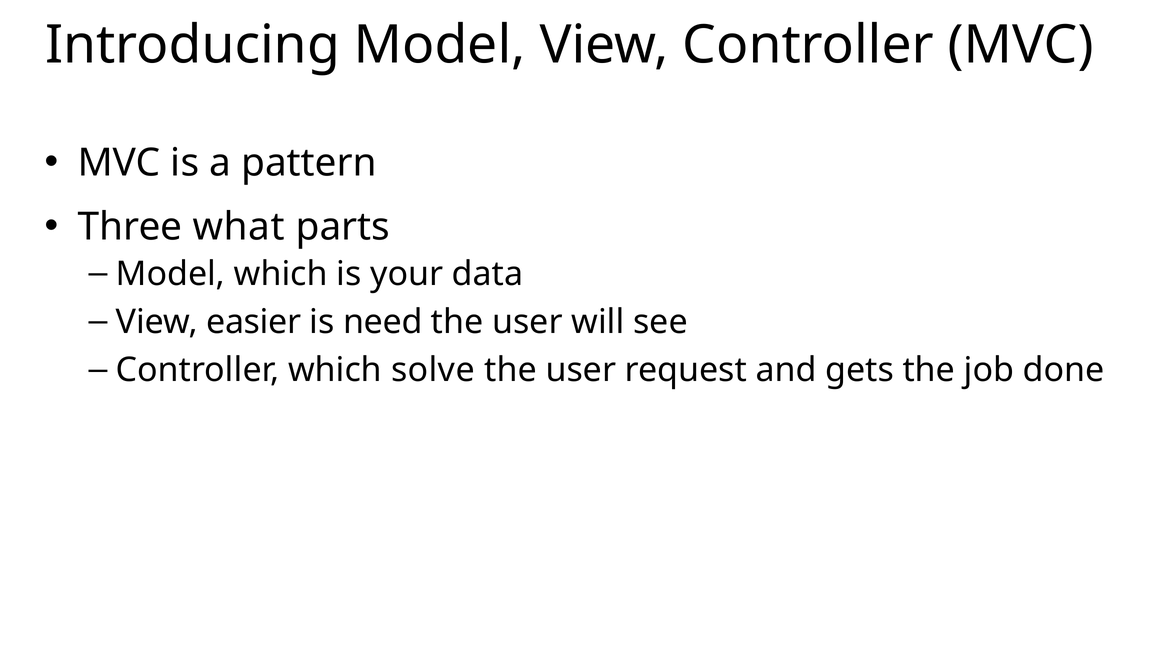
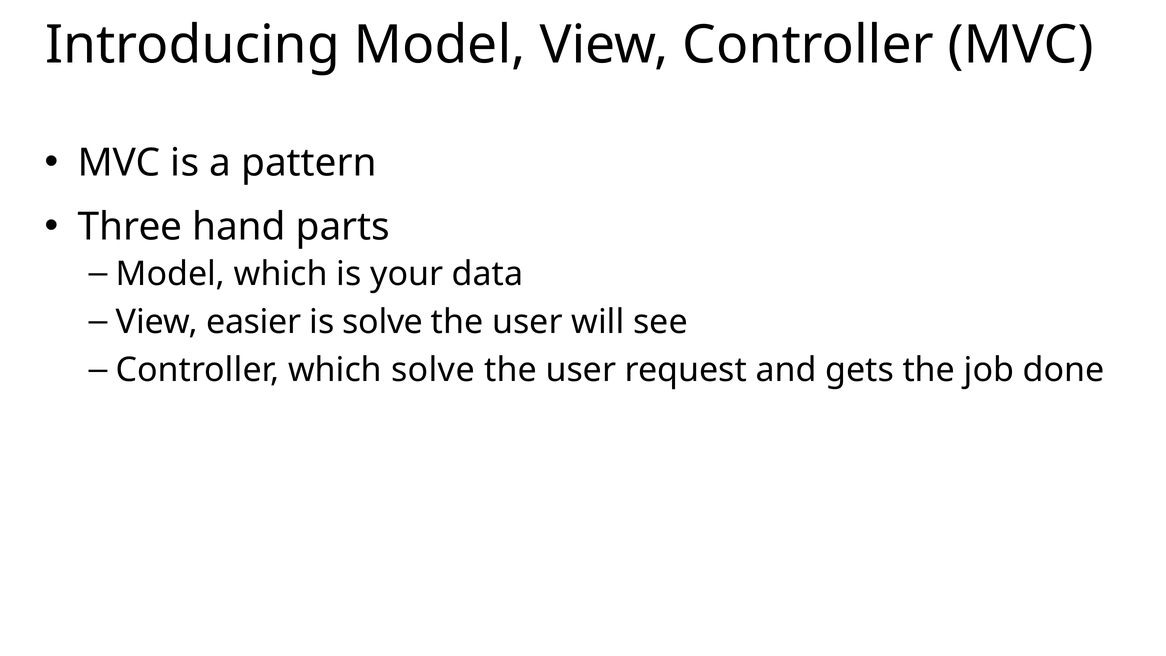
what: what -> hand
is need: need -> solve
